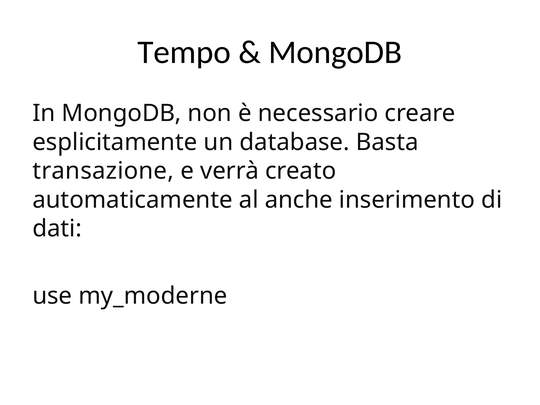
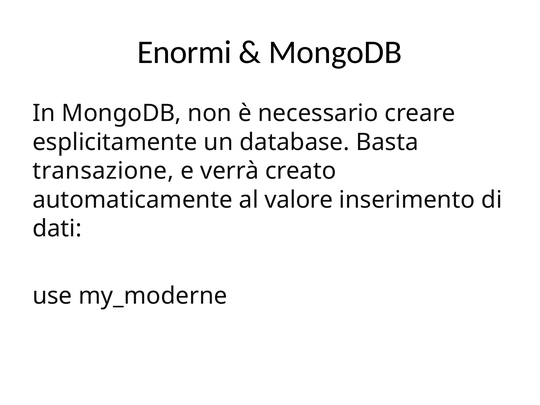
Tempo: Tempo -> Enormi
anche: anche -> valore
